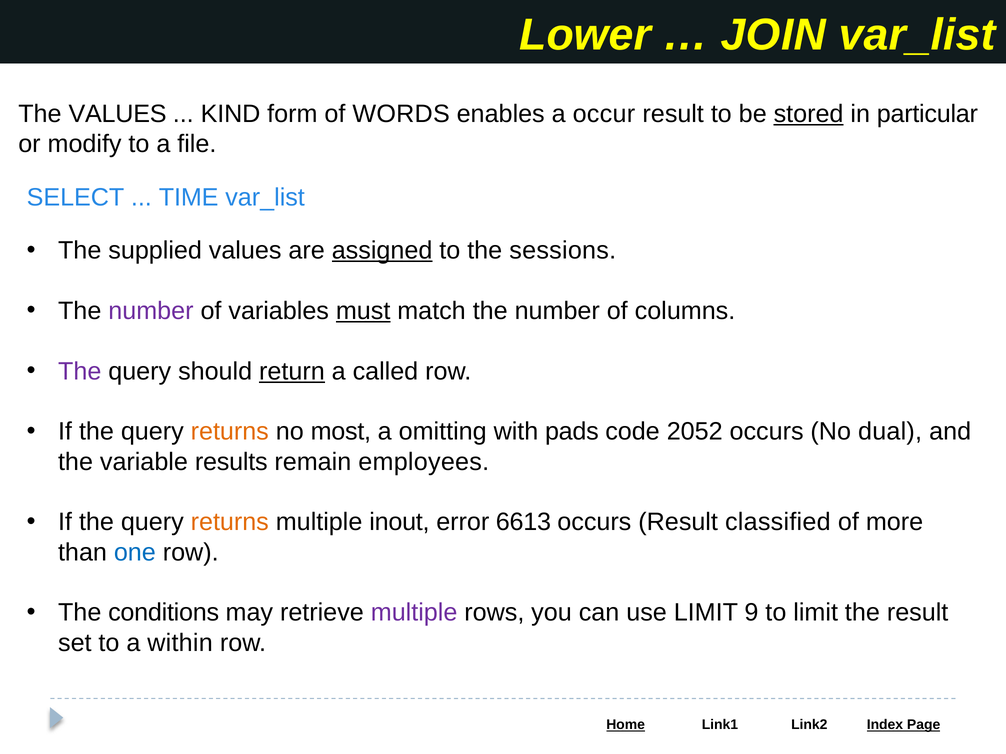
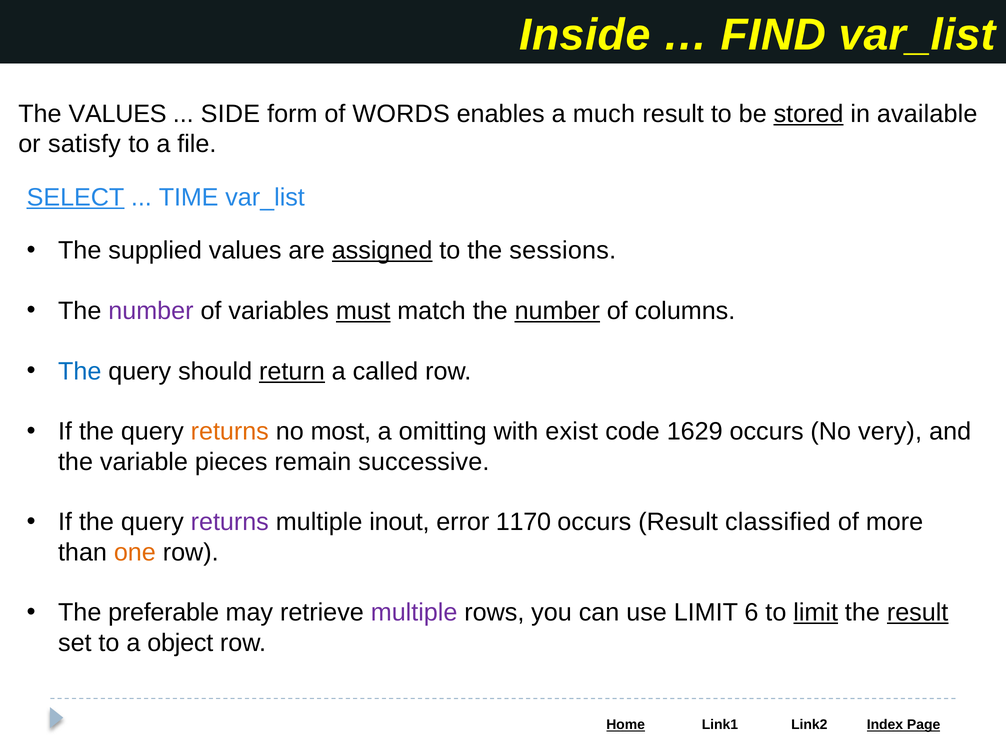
Lower: Lower -> Inside
JOIN: JOIN -> FIND
KIND: KIND -> SIDE
occur: occur -> much
particular: particular -> available
modify: modify -> satisfy
SELECT underline: none -> present
number at (557, 311) underline: none -> present
The at (80, 372) colour: purple -> blue
pads: pads -> exist
2052: 2052 -> 1629
dual: dual -> very
results: results -> pieces
employees: employees -> successive
returns at (230, 522) colour: orange -> purple
6613: 6613 -> 1170
one colour: blue -> orange
conditions: conditions -> preferable
9: 9 -> 6
limit at (816, 613) underline: none -> present
result at (918, 613) underline: none -> present
within: within -> object
